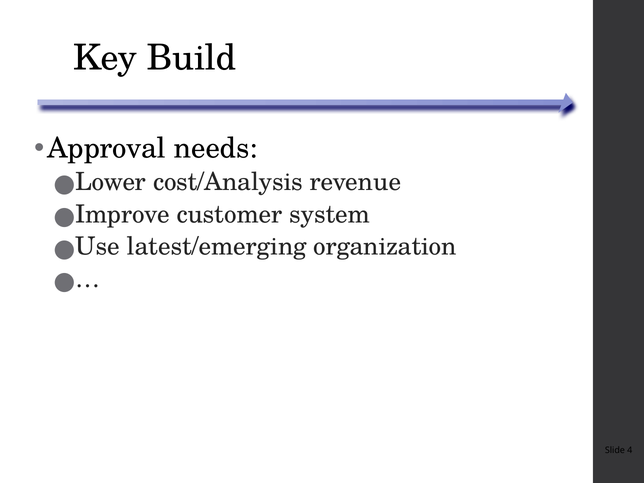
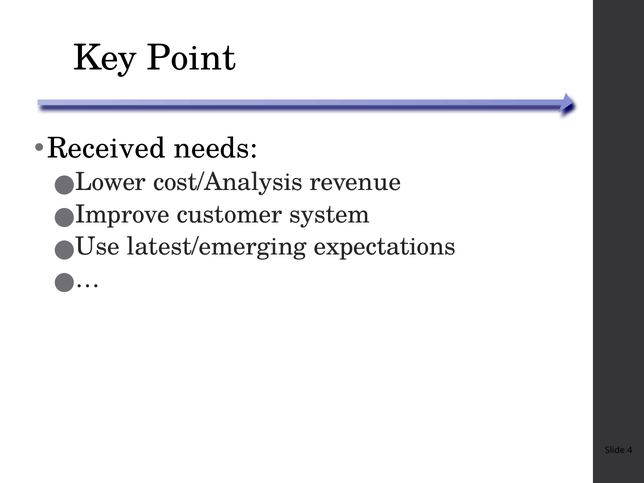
Build: Build -> Point
Approval: Approval -> Received
organization: organization -> expectations
